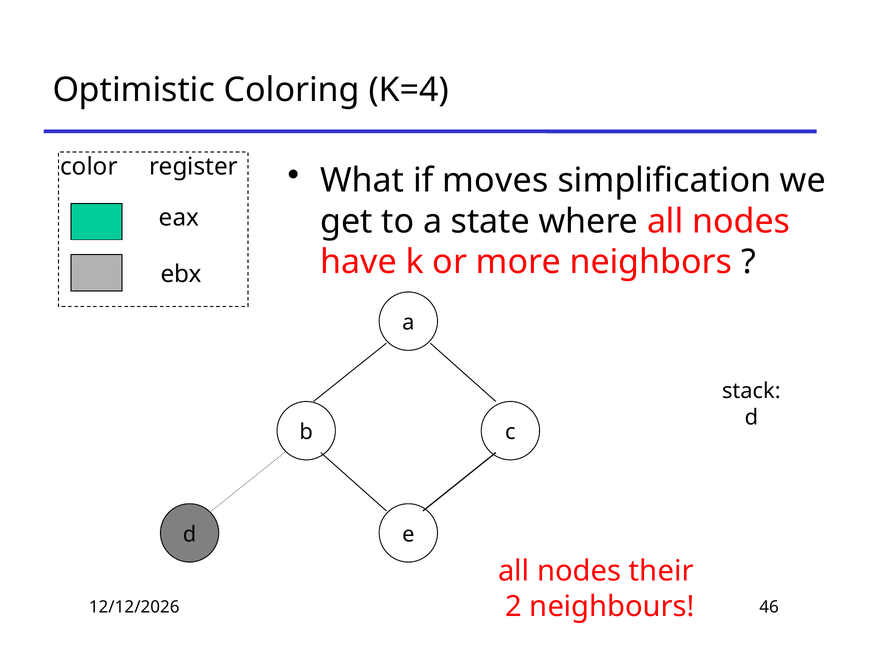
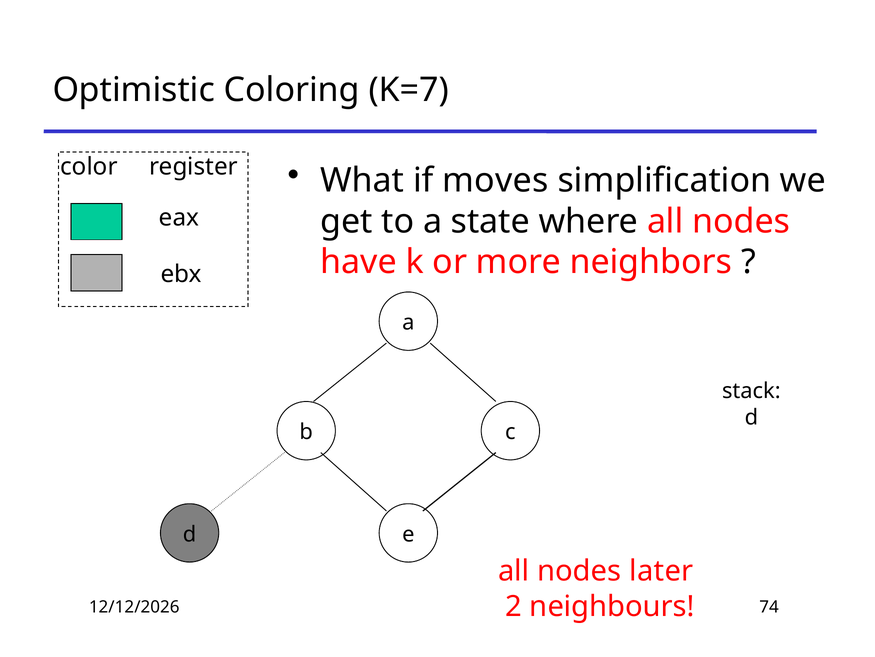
K=4: K=4 -> K=7
their: their -> later
46: 46 -> 74
